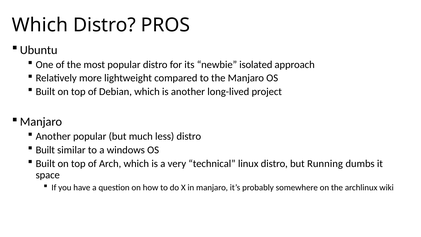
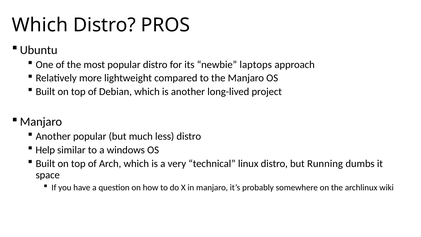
isolated: isolated -> laptops
Built at (45, 150): Built -> Help
